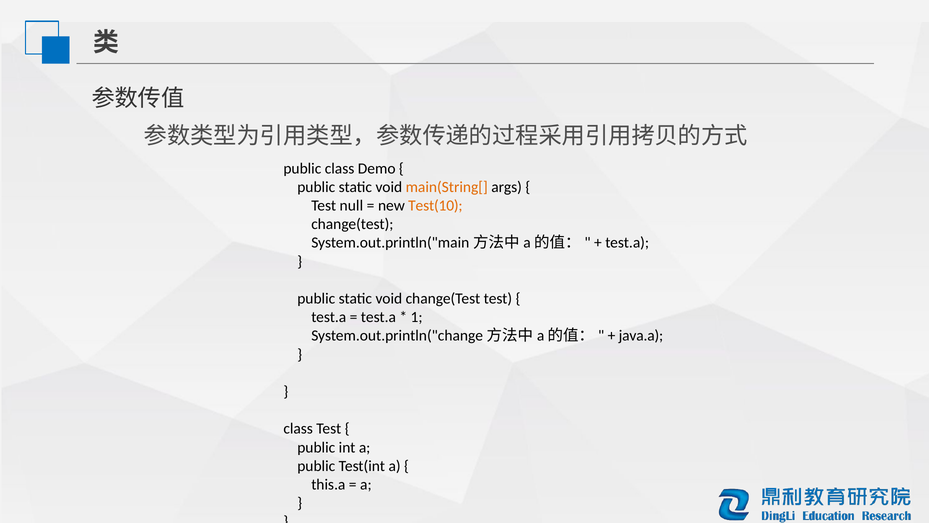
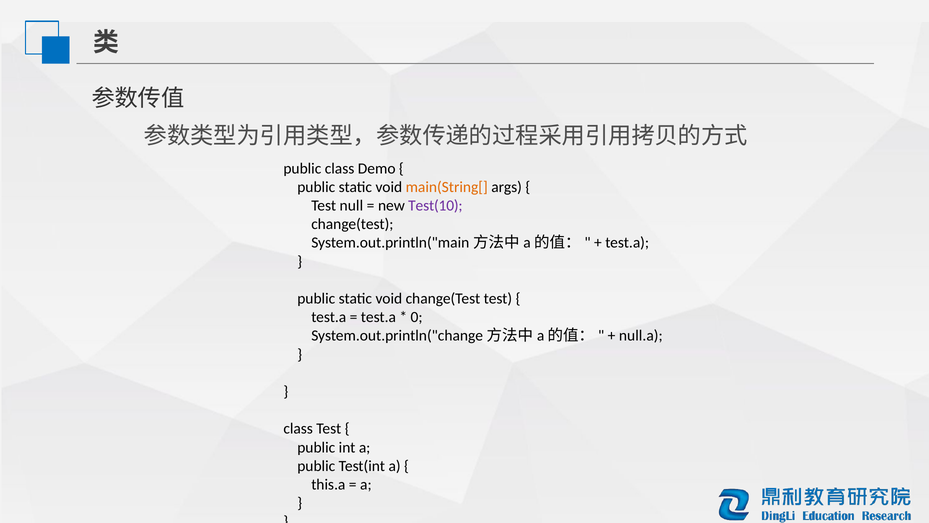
Test(10 colour: orange -> purple
1: 1 -> 0
java.a: java.a -> null.a
